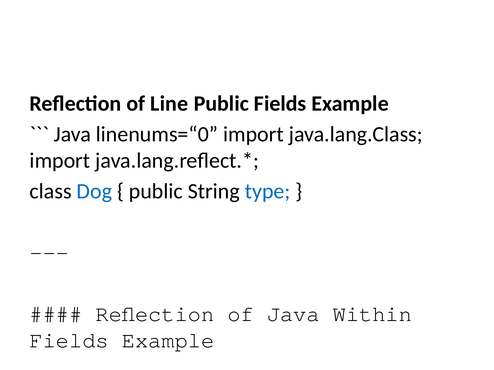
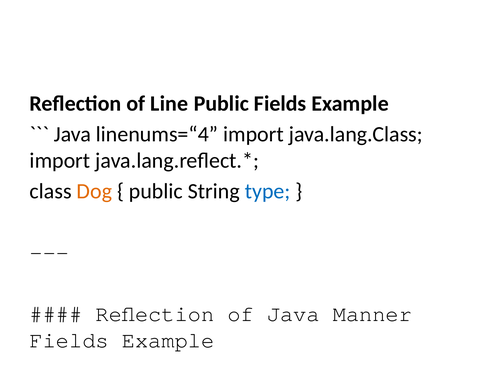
linenums=“0: linenums=“0 -> linenums=“4
Dog at (94, 191) colour: blue -> orange
Within: Within -> Manner
